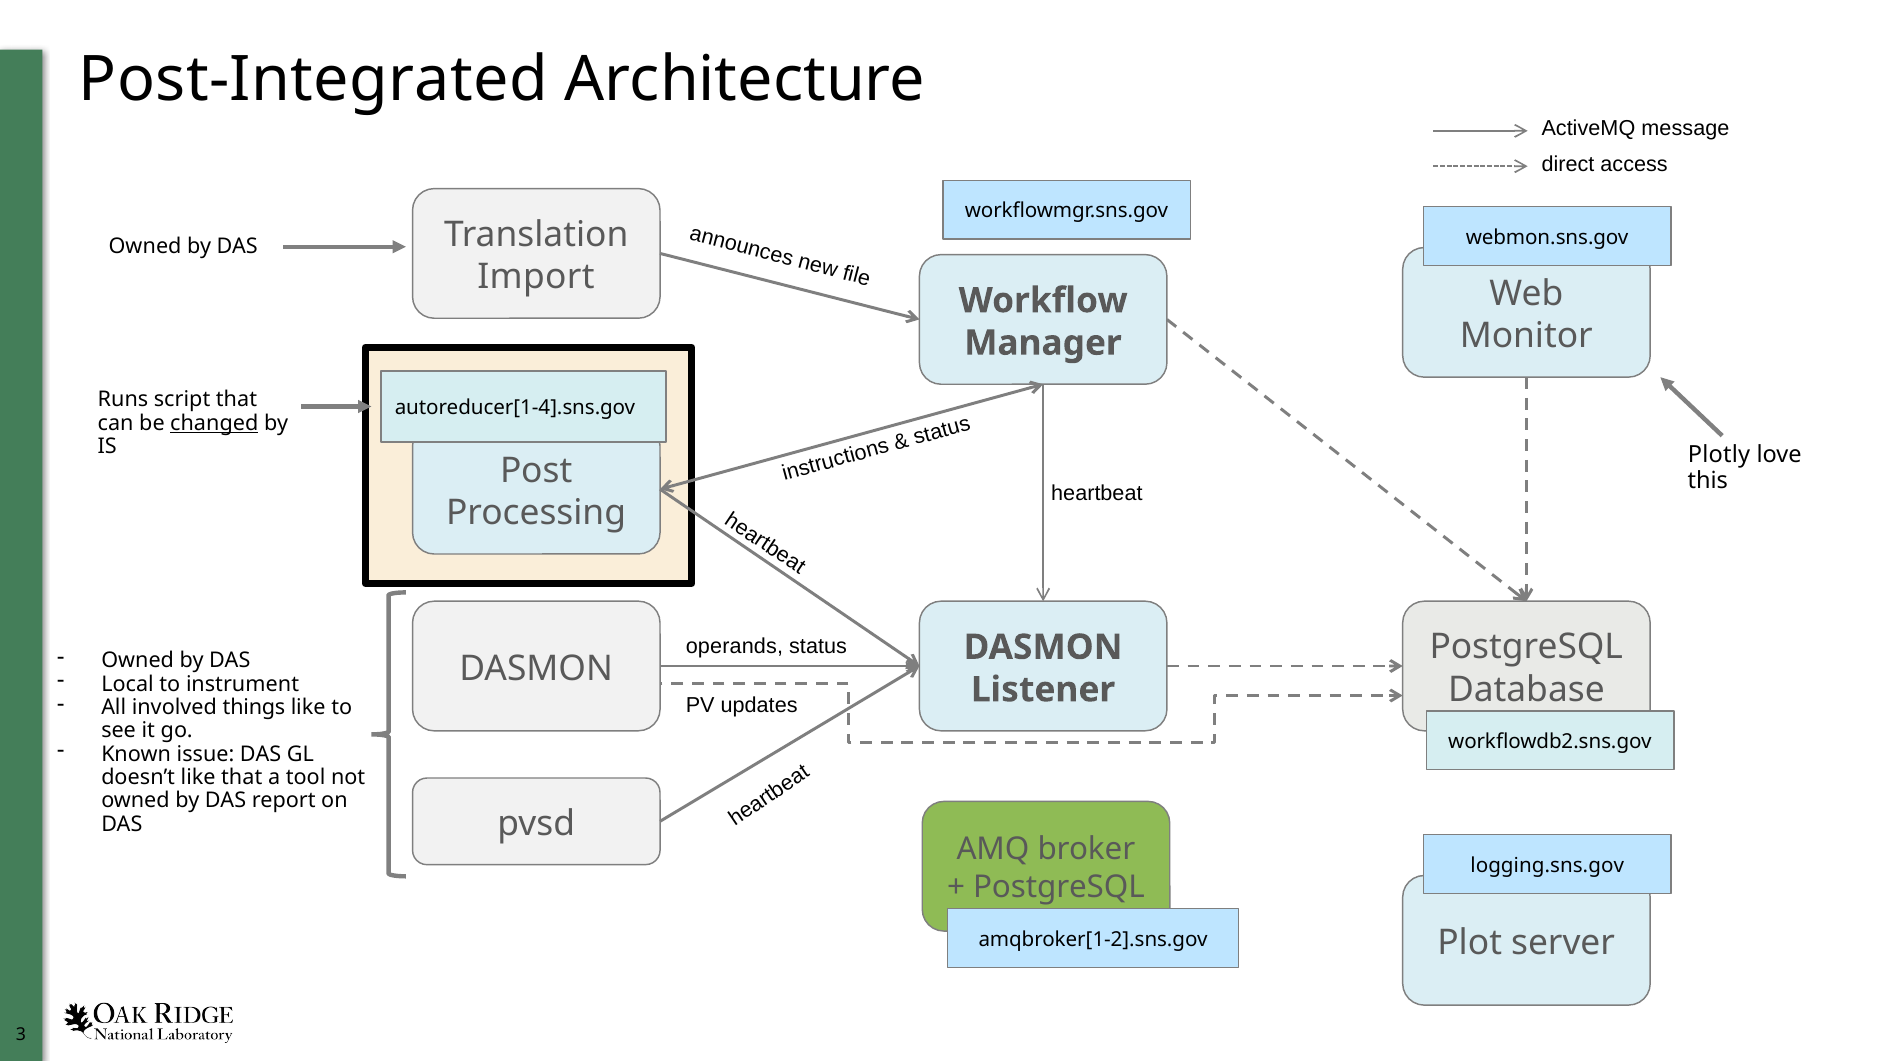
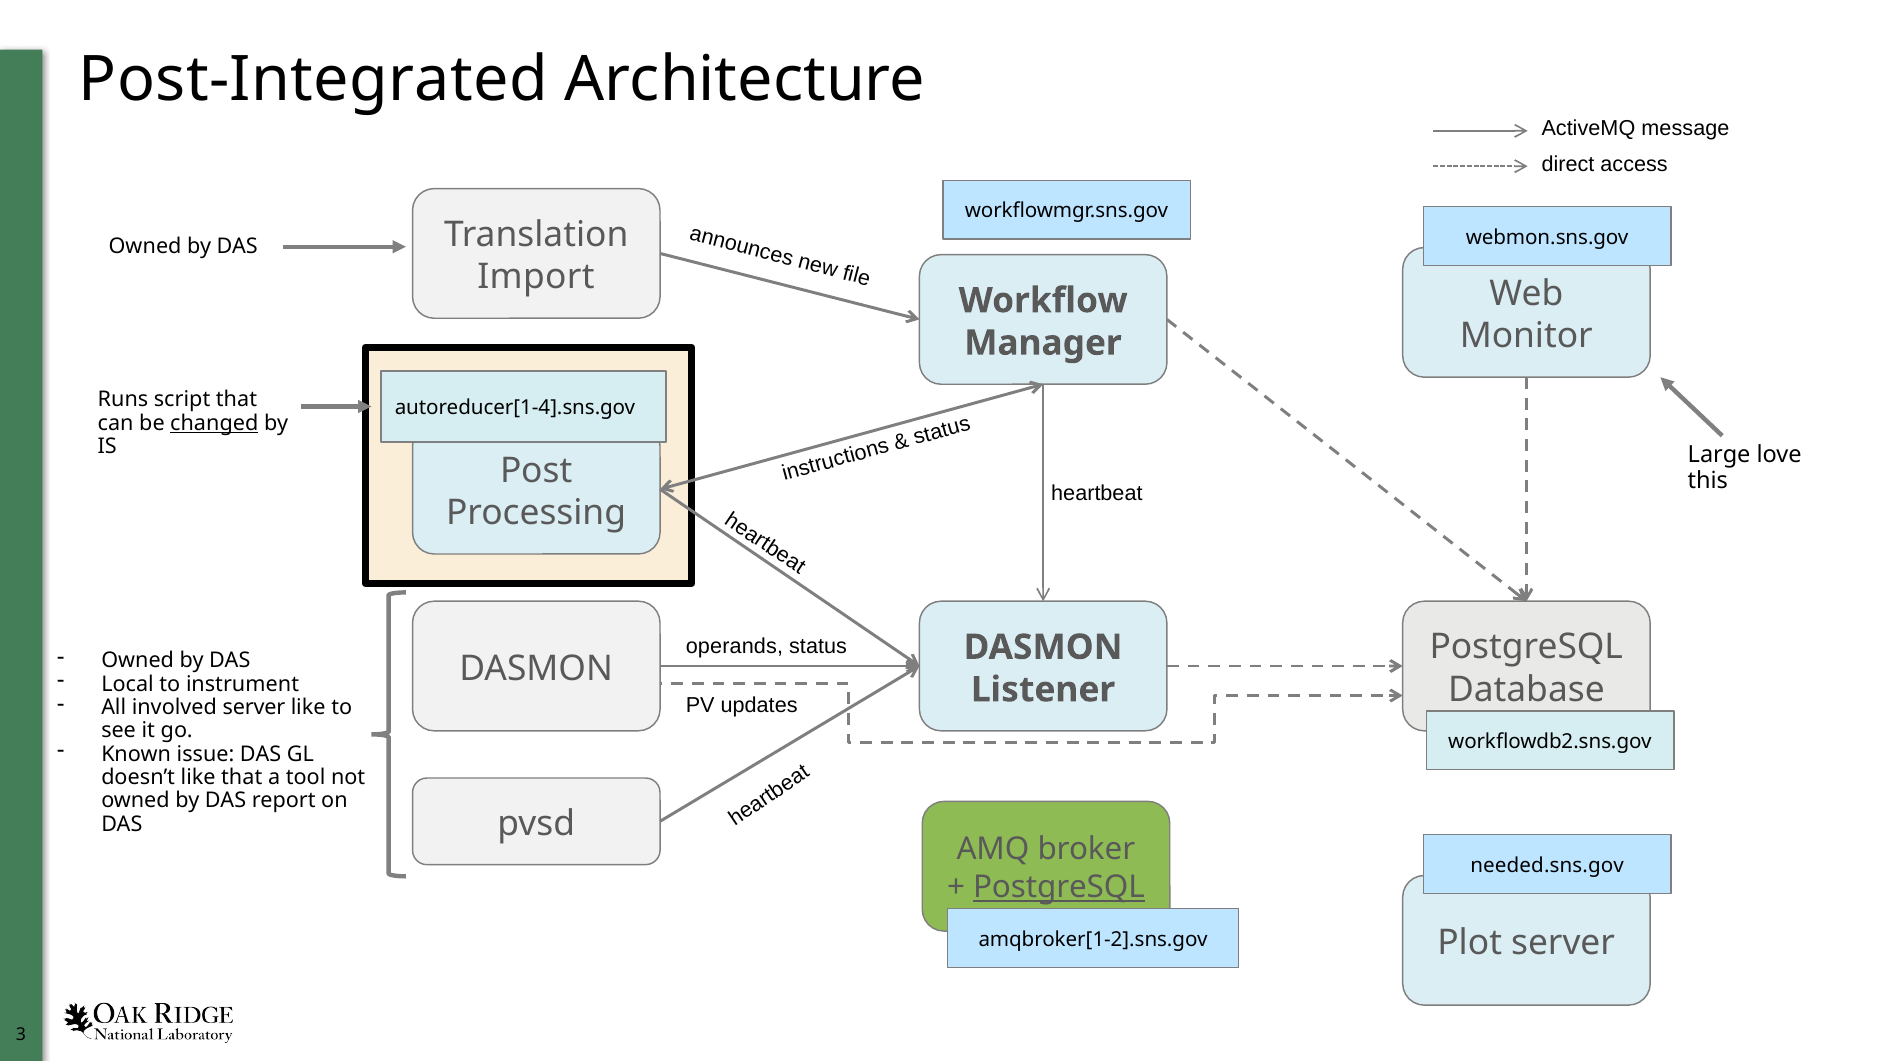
Plotly: Plotly -> Large
involved things: things -> server
logging.sns.gov: logging.sns.gov -> needed.sns.gov
PostgreSQL at (1059, 887) underline: none -> present
